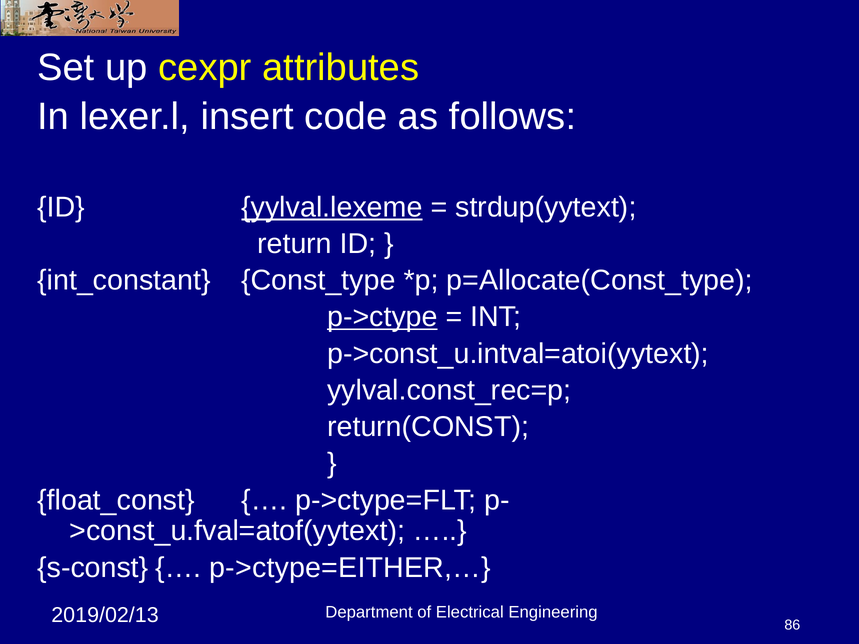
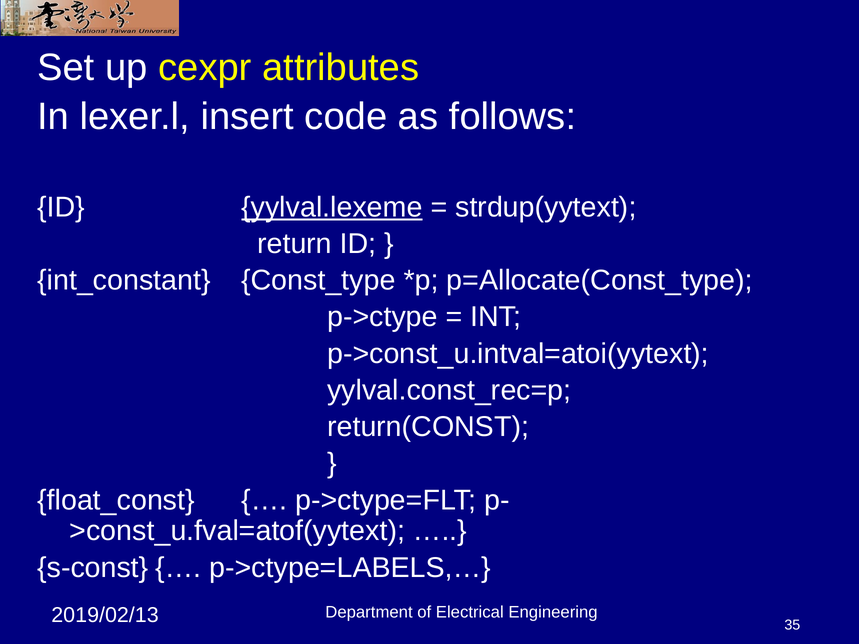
p->ctype underline: present -> none
p->ctype=EITHER,…: p->ctype=EITHER,… -> p->ctype=LABELS,…
86: 86 -> 35
